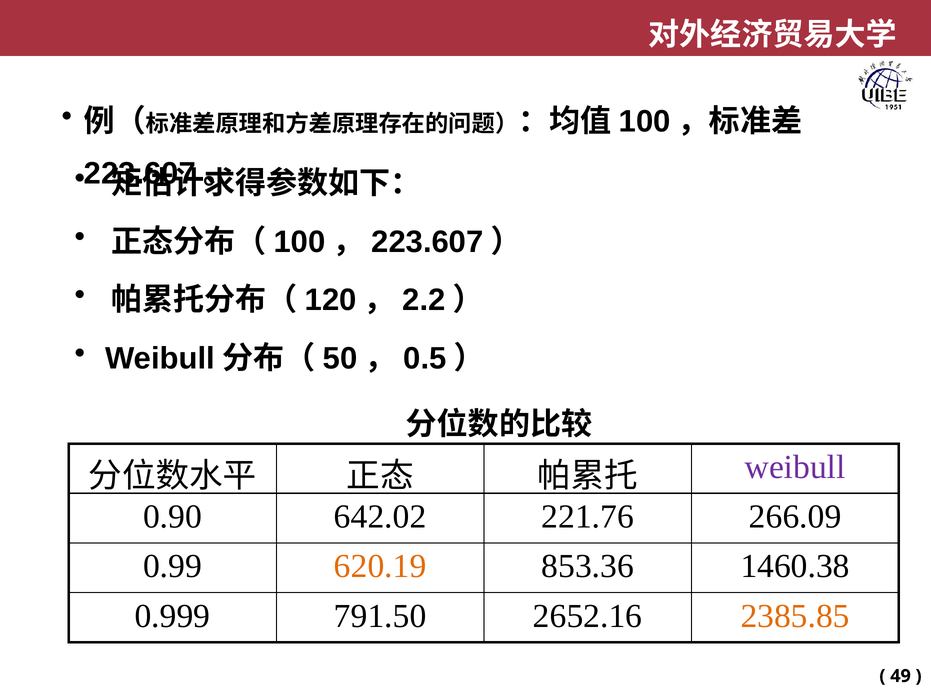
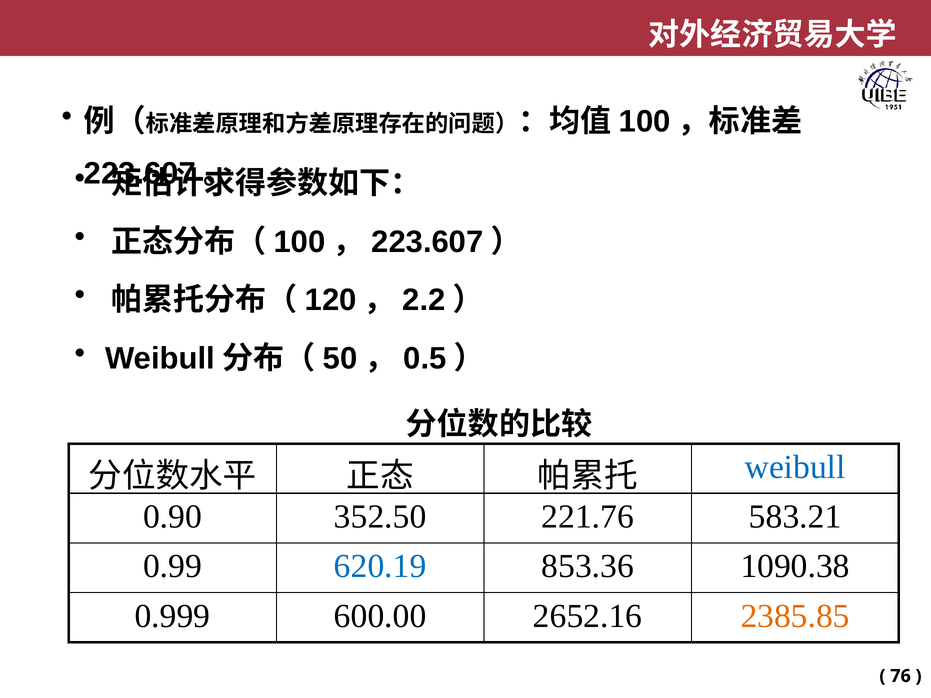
weibull colour: purple -> blue
642.02: 642.02 -> 352.50
266.09: 266.09 -> 583.21
620.19 colour: orange -> blue
1460.38: 1460.38 -> 1090.38
791.50: 791.50 -> 600.00
49: 49 -> 76
